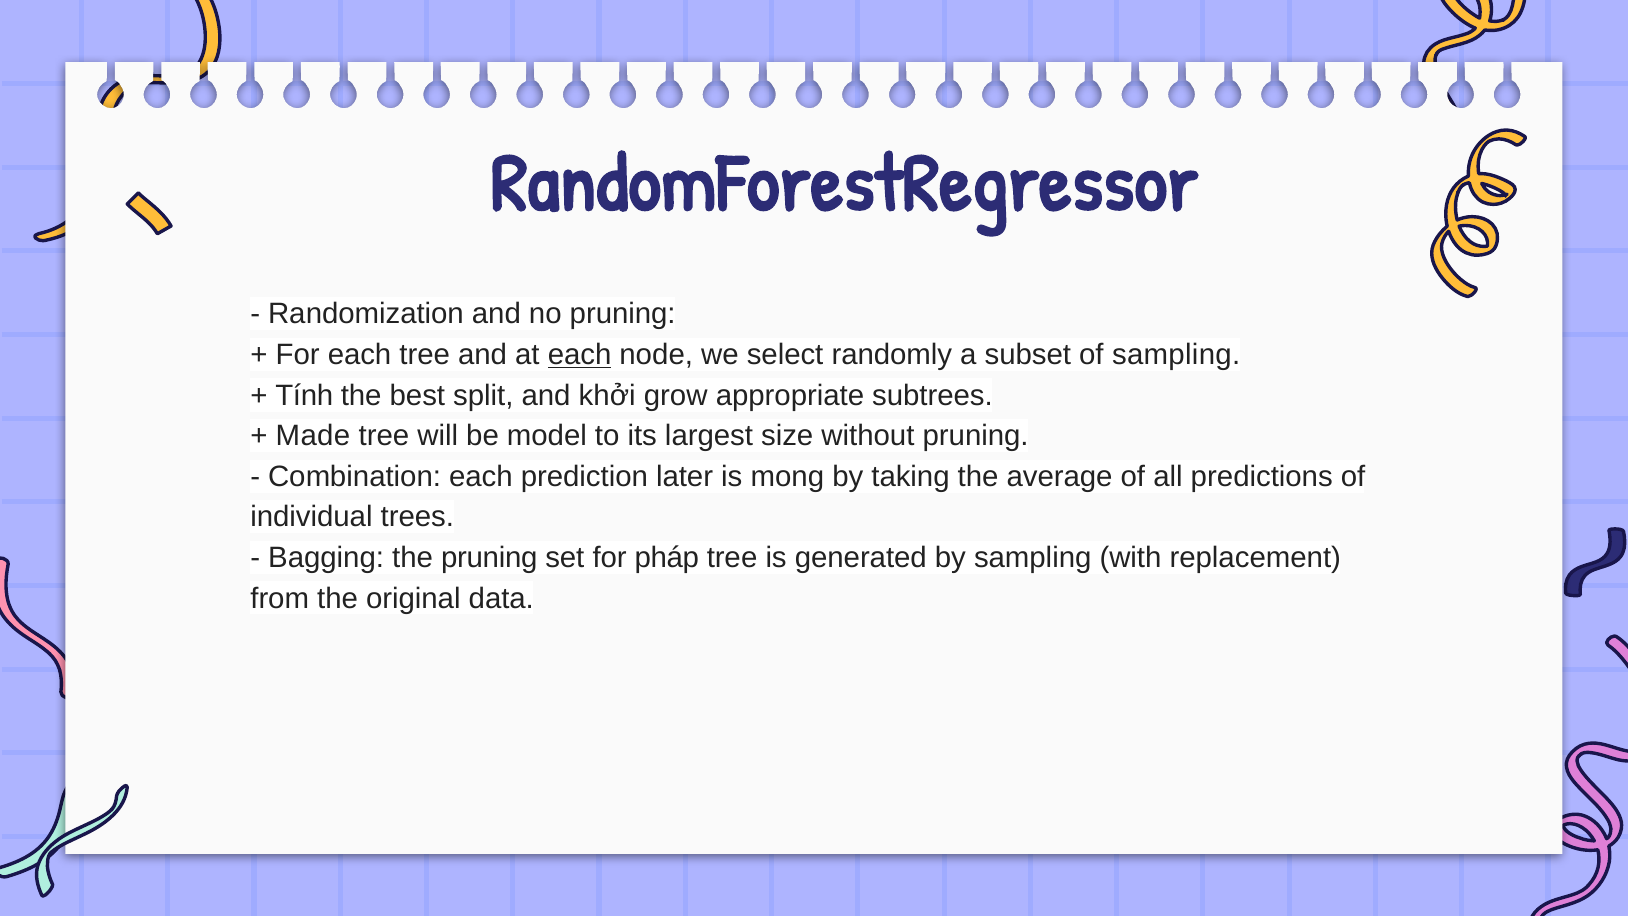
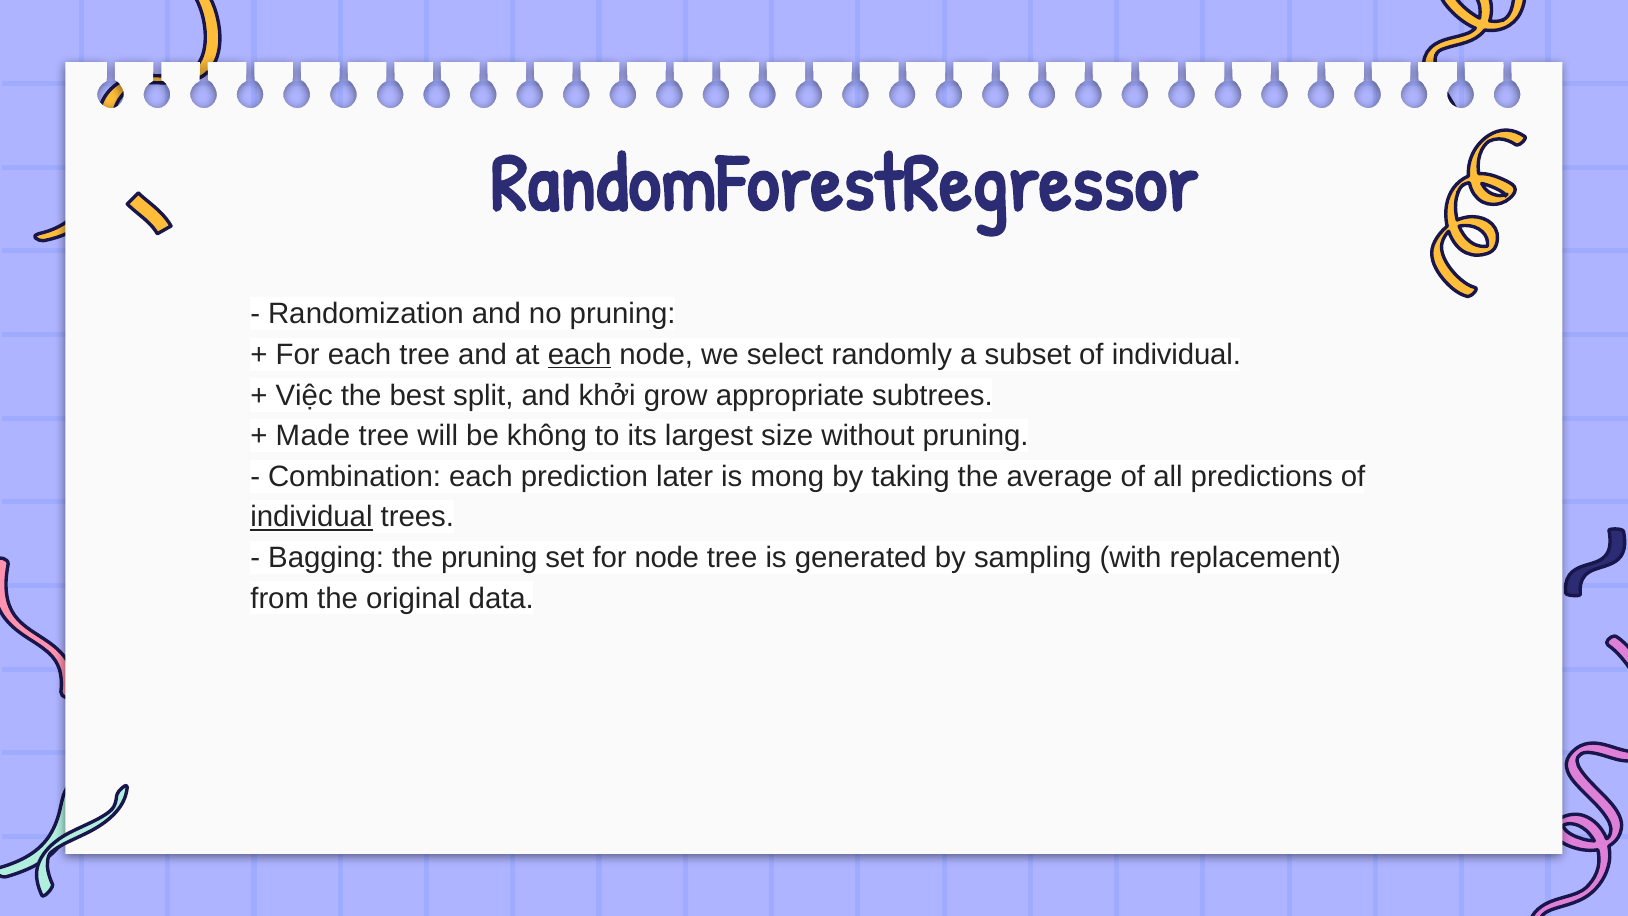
subset of sampling: sampling -> individual
Tính: Tính -> Việc
model: model -> không
individual at (311, 517) underline: none -> present
for pháp: pháp -> node
